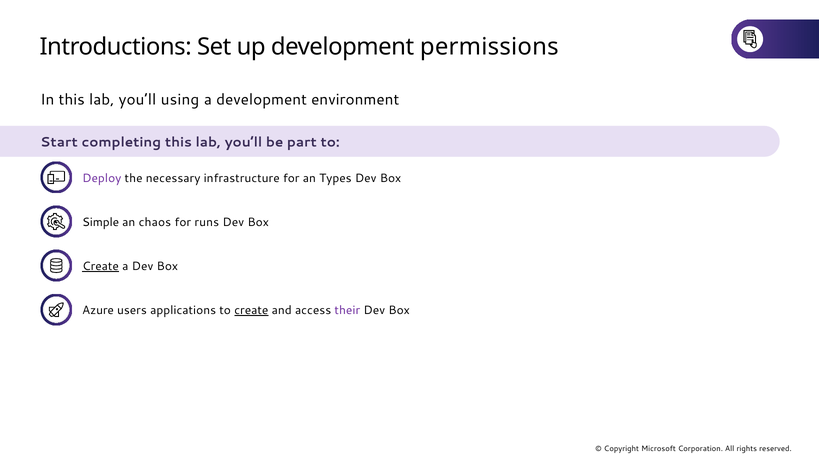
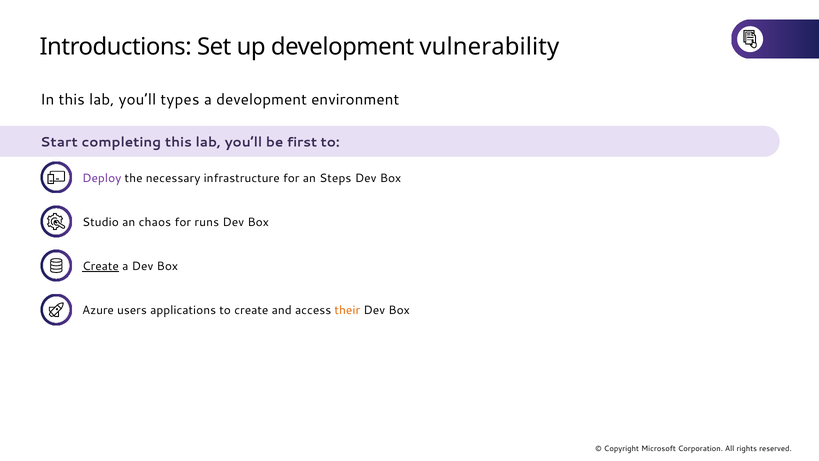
permissions: permissions -> vulnerability
using: using -> types
part: part -> first
Types: Types -> Steps
Simple: Simple -> Studio
create at (251, 310) underline: present -> none
their colour: purple -> orange
